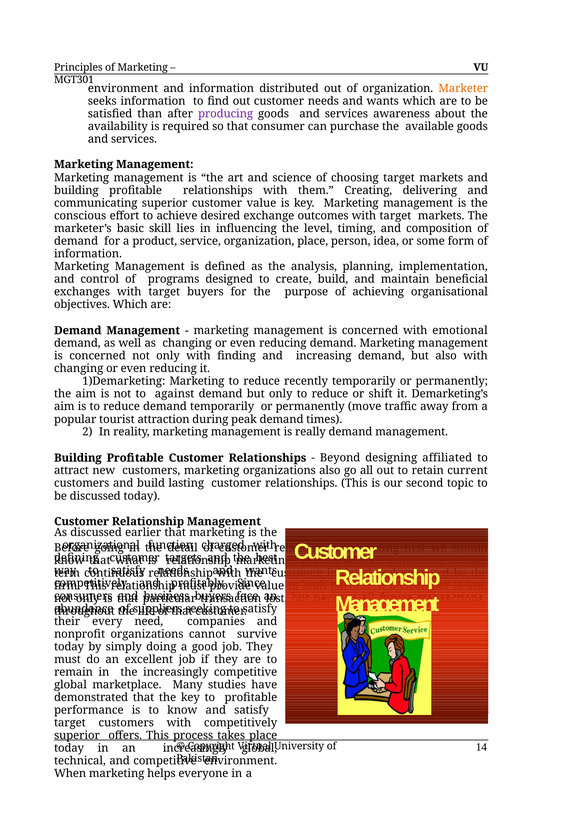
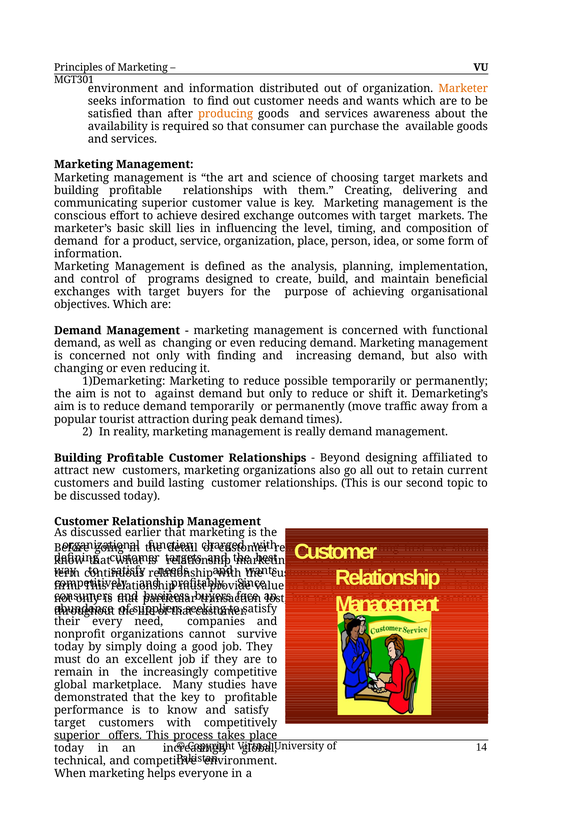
producing colour: purple -> orange
emotional: emotional -> functional
recently: recently -> possible
